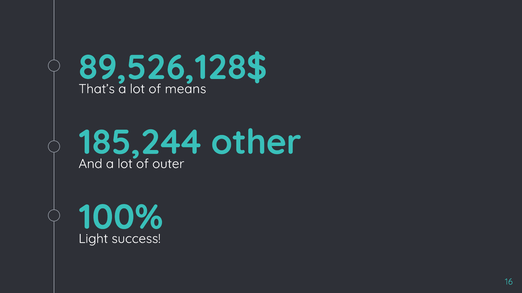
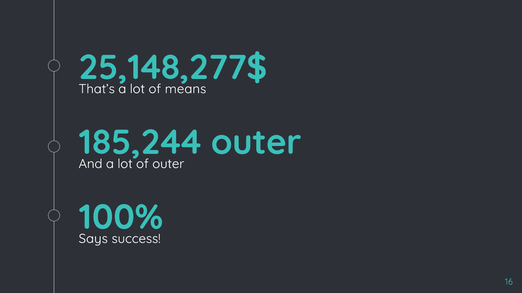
89,526,128$: 89,526,128$ -> 25,148,277$
185,244 other: other -> outer
Light: Light -> Says
